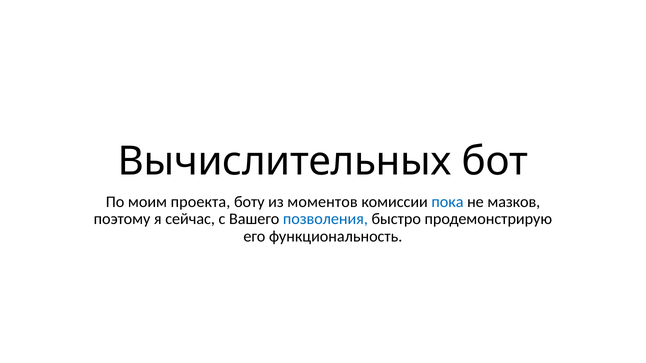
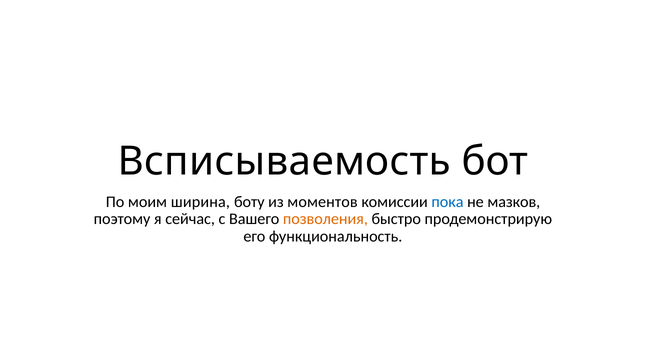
Вычислительных: Вычислительных -> Всписываемость
проекта: проекта -> ширина
позволения colour: blue -> orange
